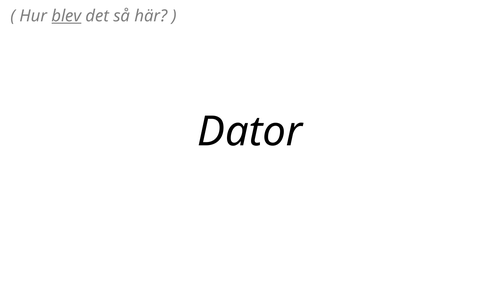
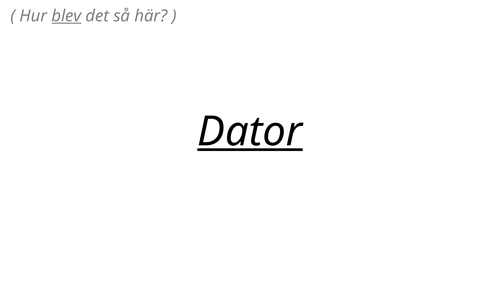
Dator underline: none -> present
